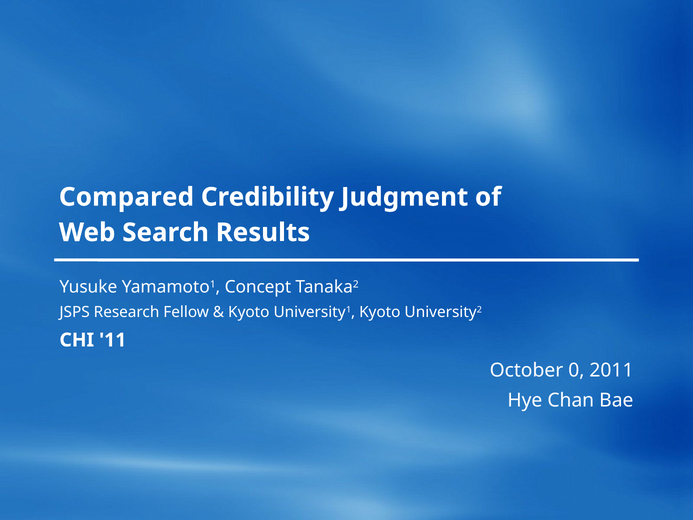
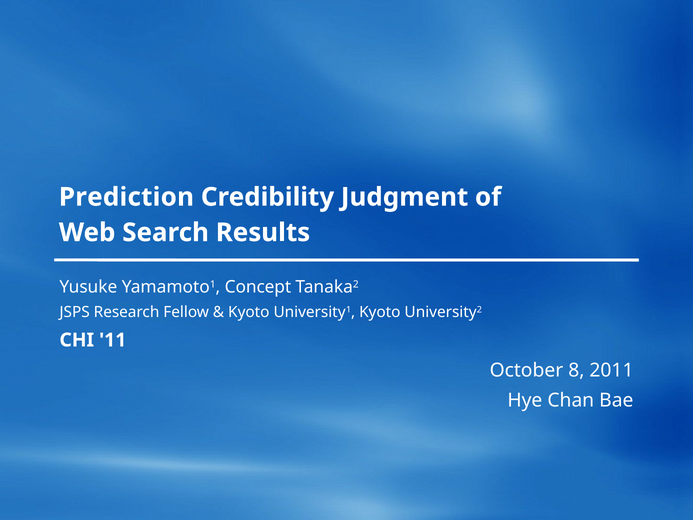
Compared: Compared -> Prediction
0: 0 -> 8
